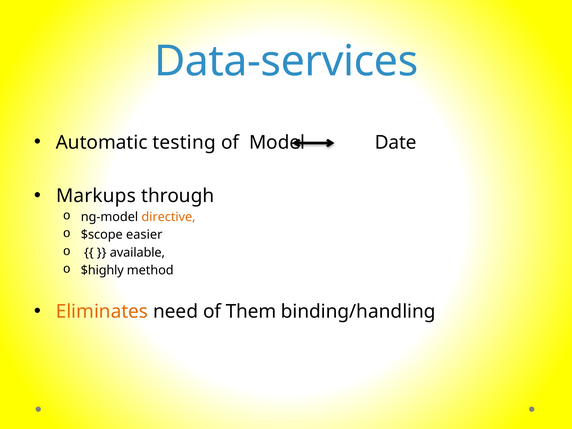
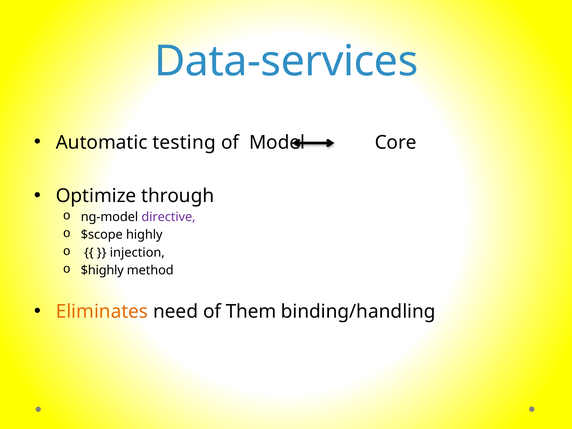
Date: Date -> Core
Markups: Markups -> Optimize
directive colour: orange -> purple
easier: easier -> highly
available: available -> injection
